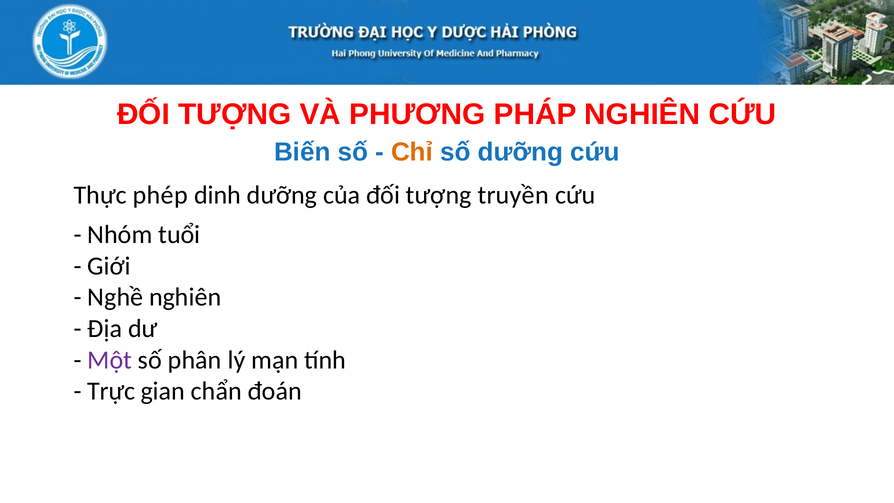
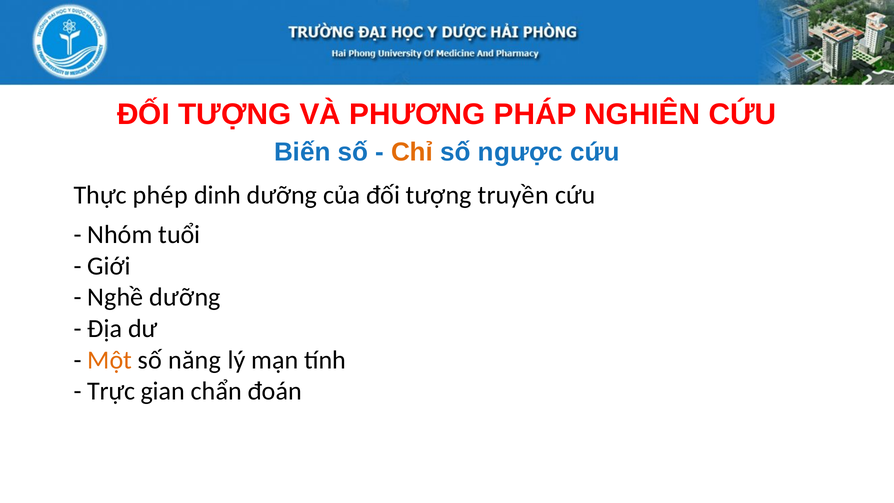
số dưỡng: dưỡng -> ngược
Nghề nghiên: nghiên -> dưỡng
Một colour: purple -> orange
phân: phân -> năng
